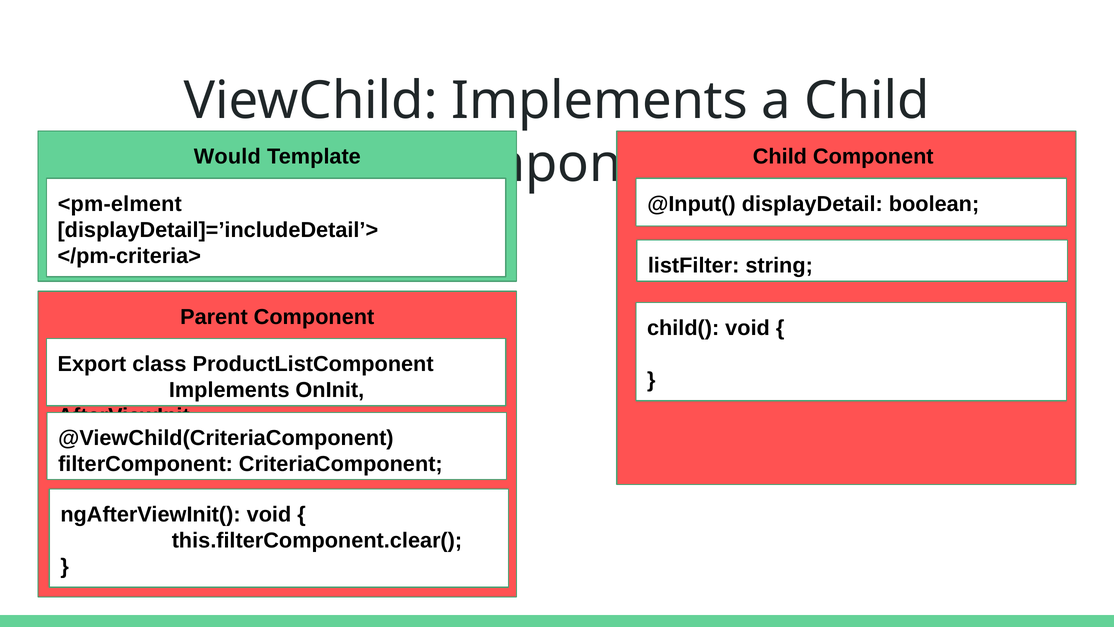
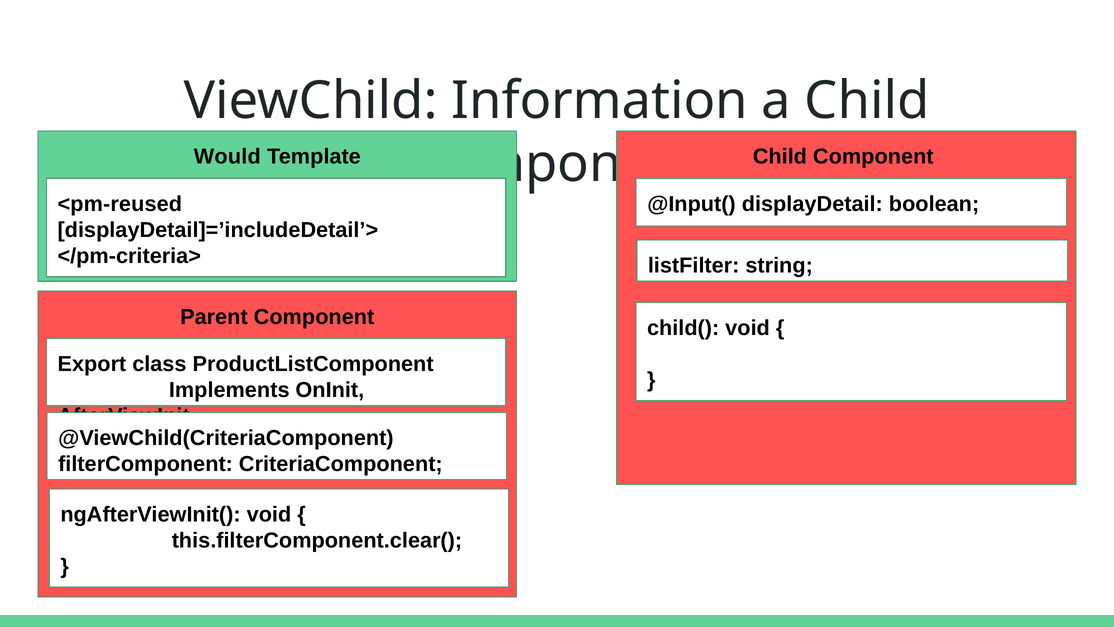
Implements at (600, 101): Implements -> Information
<pm-elment: <pm-elment -> <pm-reused
